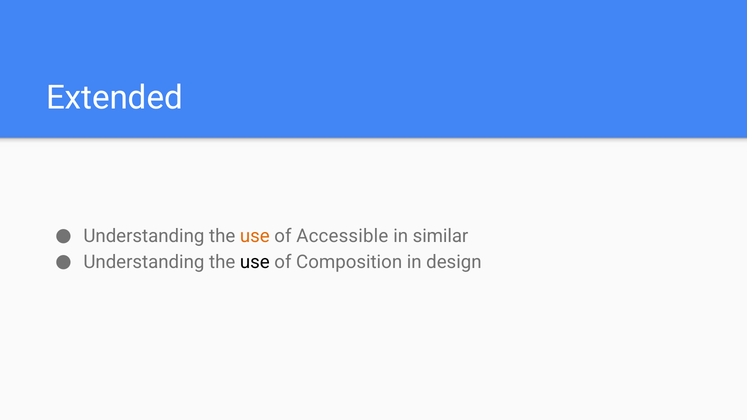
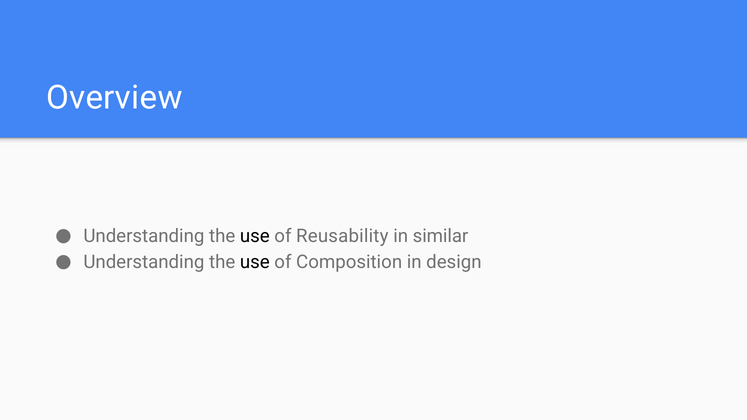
Extended: Extended -> Overview
use at (255, 236) colour: orange -> black
Accessible: Accessible -> Reusability
